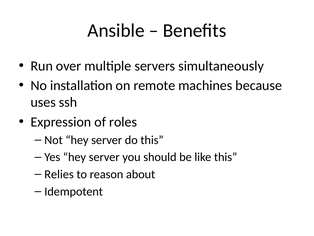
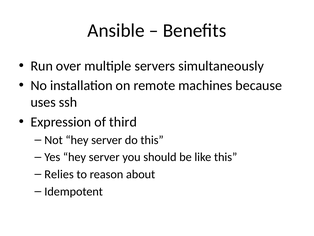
roles: roles -> third
